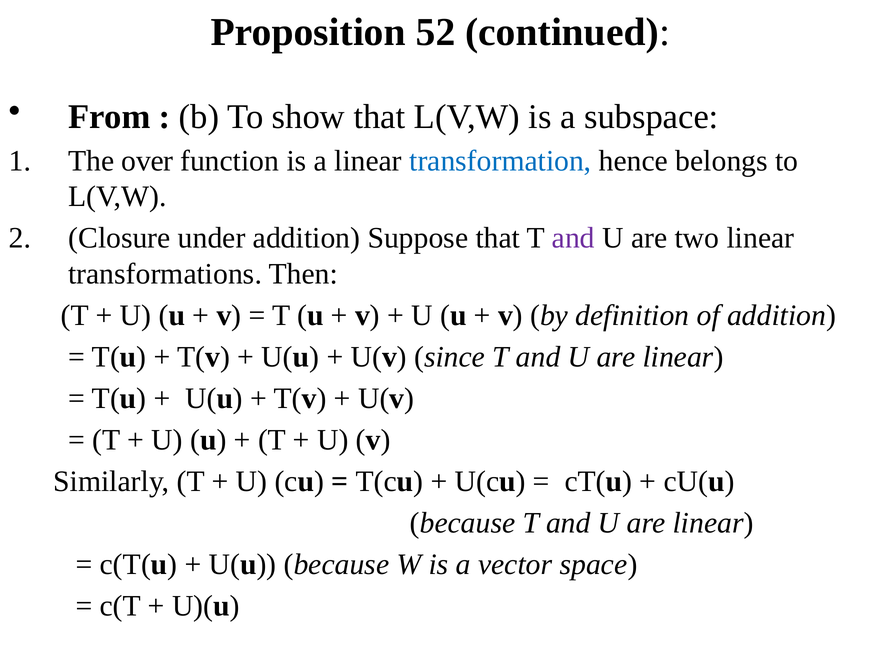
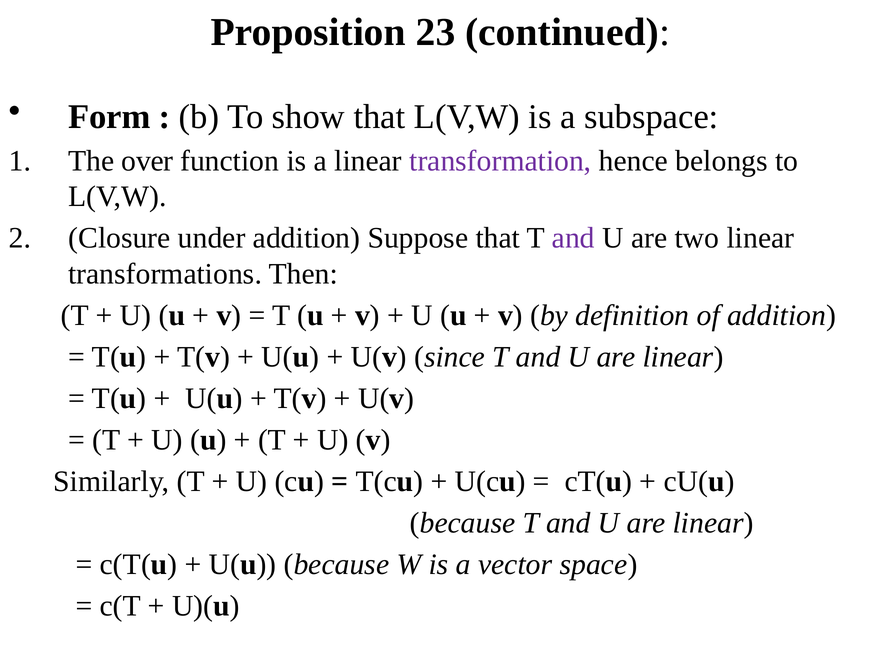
52: 52 -> 23
From: From -> Form
transformation colour: blue -> purple
